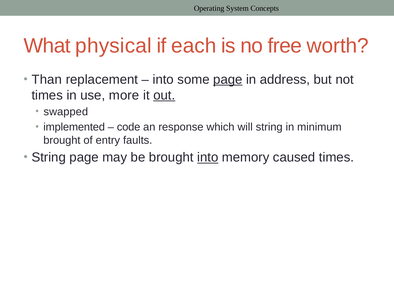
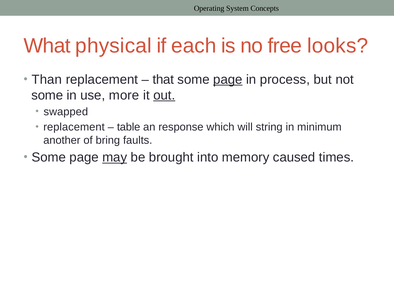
worth: worth -> looks
into at (163, 80): into -> that
address: address -> process
times at (47, 95): times -> some
implemented at (74, 127): implemented -> replacement
code: code -> table
brought at (62, 140): brought -> another
entry: entry -> bring
String at (49, 158): String -> Some
may underline: none -> present
into at (208, 158) underline: present -> none
